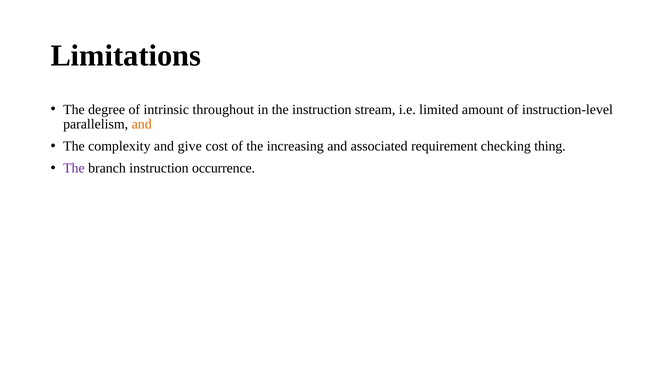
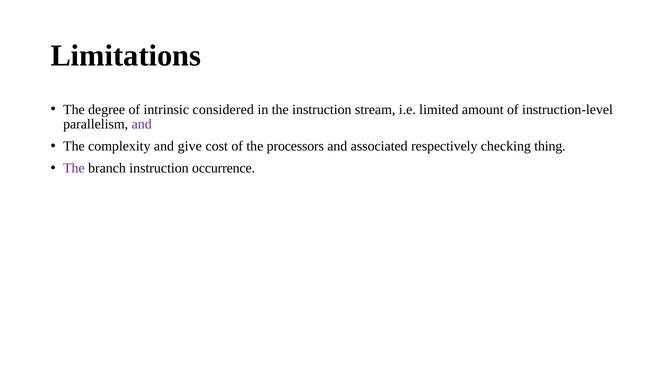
throughout: throughout -> considered
and at (142, 124) colour: orange -> purple
increasing: increasing -> processors
requirement: requirement -> respectively
